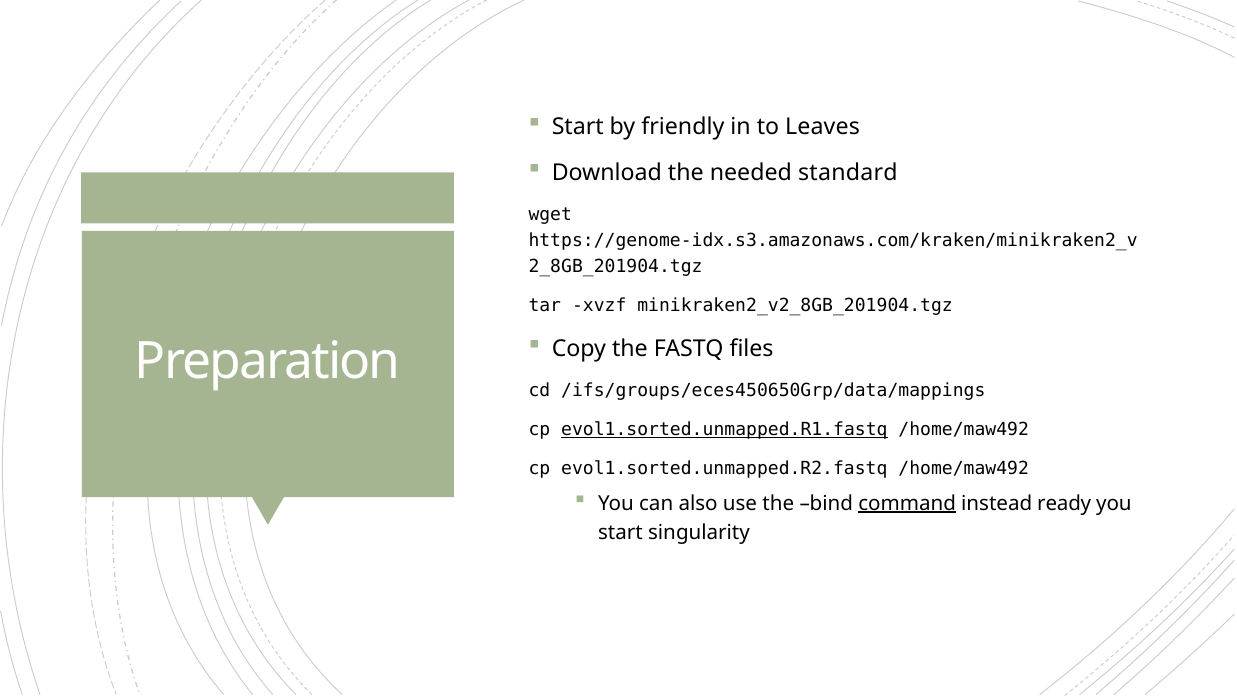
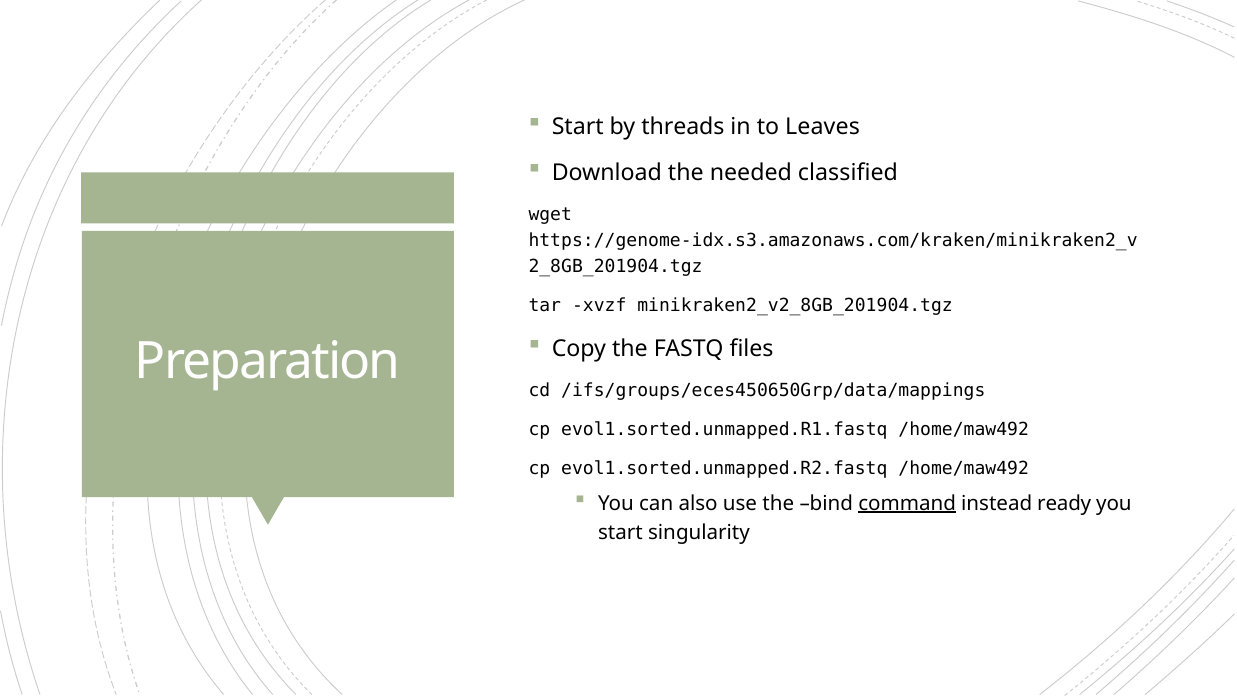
friendly: friendly -> threads
standard: standard -> classified
evol1.sorted.unmapped.R1.fastq underline: present -> none
